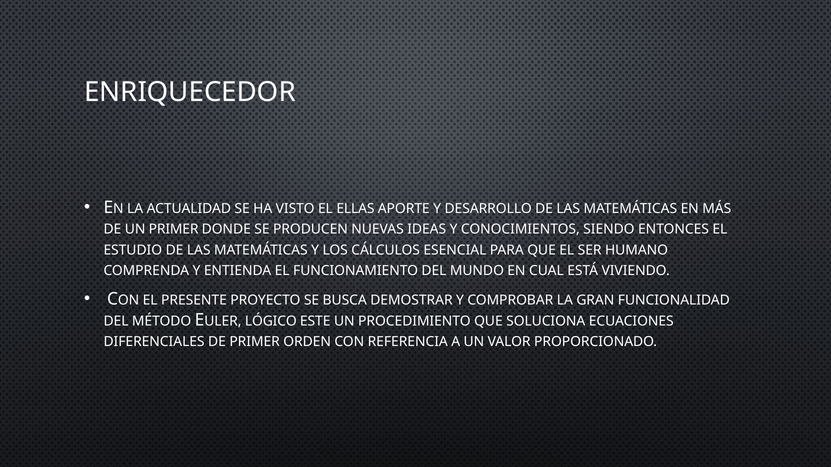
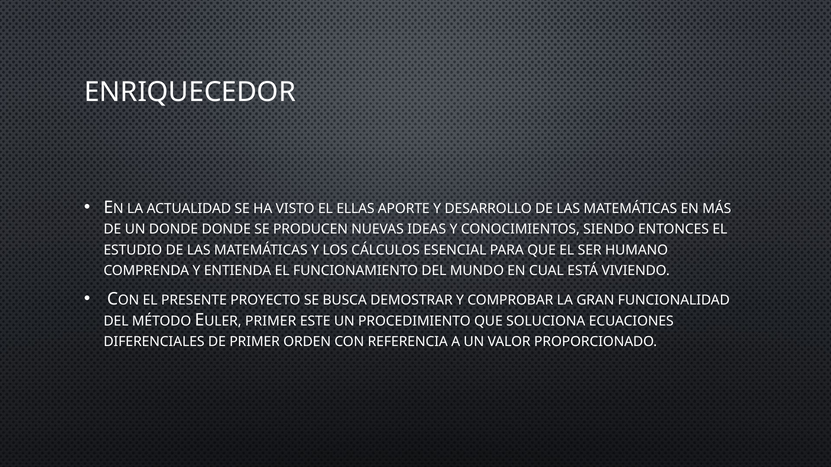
UN PRIMER: PRIMER -> DONDE
LÓGICO at (271, 321): LÓGICO -> PRIMER
